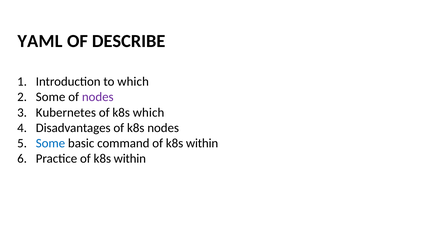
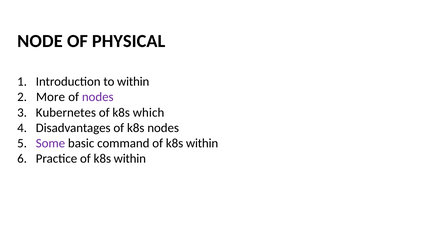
YAML: YAML -> NODE
DESCRIBE: DESCRIBE -> PHYSICAL
to which: which -> within
Some at (51, 97): Some -> More
Some at (50, 143) colour: blue -> purple
